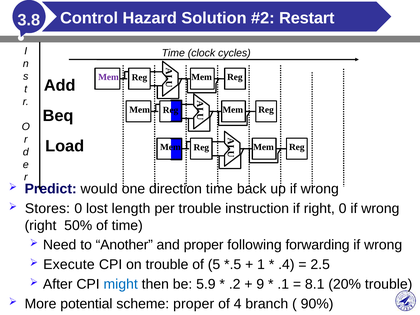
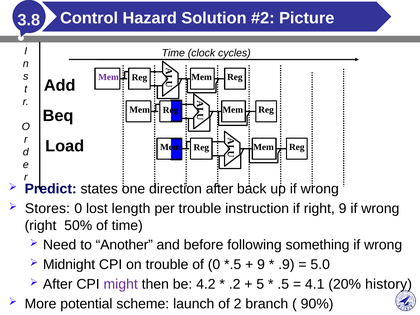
Restart: Restart -> Picture
would: would -> states
direction time: time -> after
right 0: 0 -> 9
and proper: proper -> before
forwarding: forwarding -> something
Execute: Execute -> Midnight
of 5: 5 -> 0
1 at (261, 265): 1 -> 9
.4: .4 -> .9
2.5: 2.5 -> 5.0
might colour: blue -> purple
5.9: 5.9 -> 4.2
9: 9 -> 5
.1: .1 -> .5
8.1: 8.1 -> 4.1
20% trouble: trouble -> history
scheme proper: proper -> launch
4: 4 -> 2
